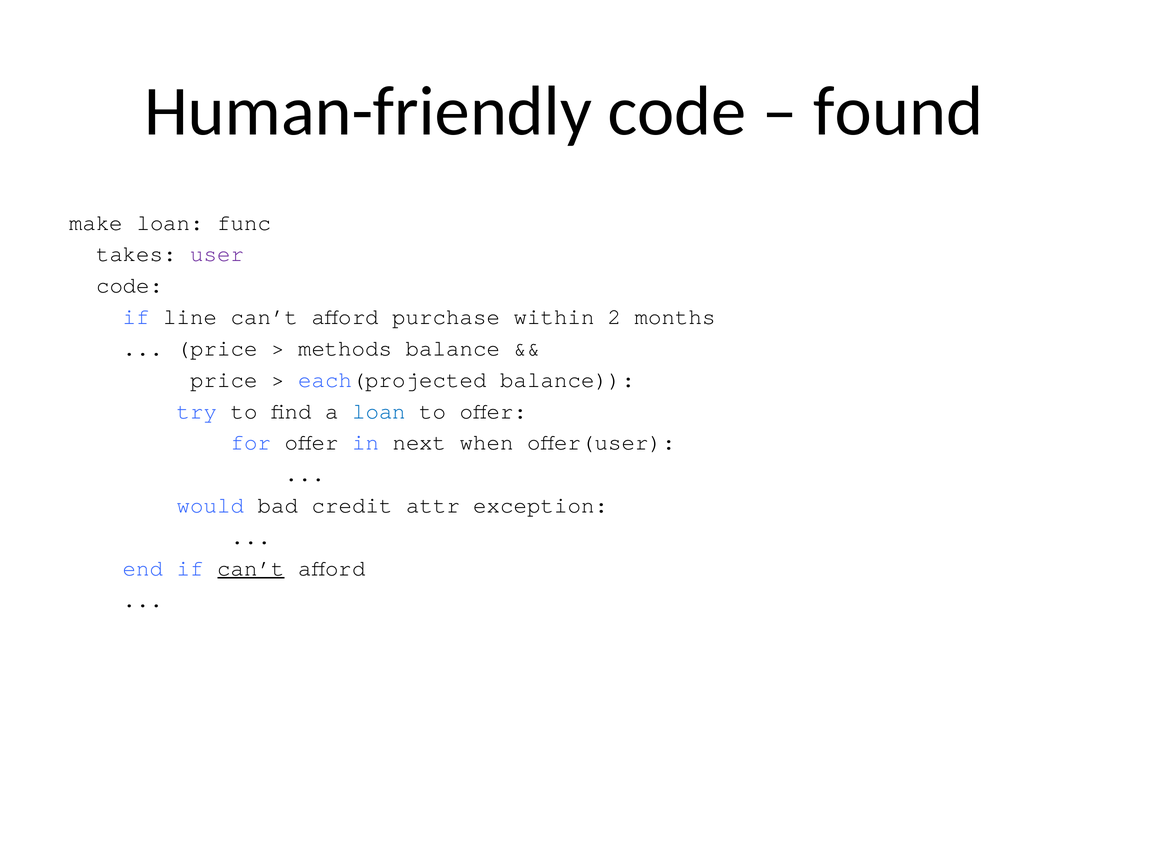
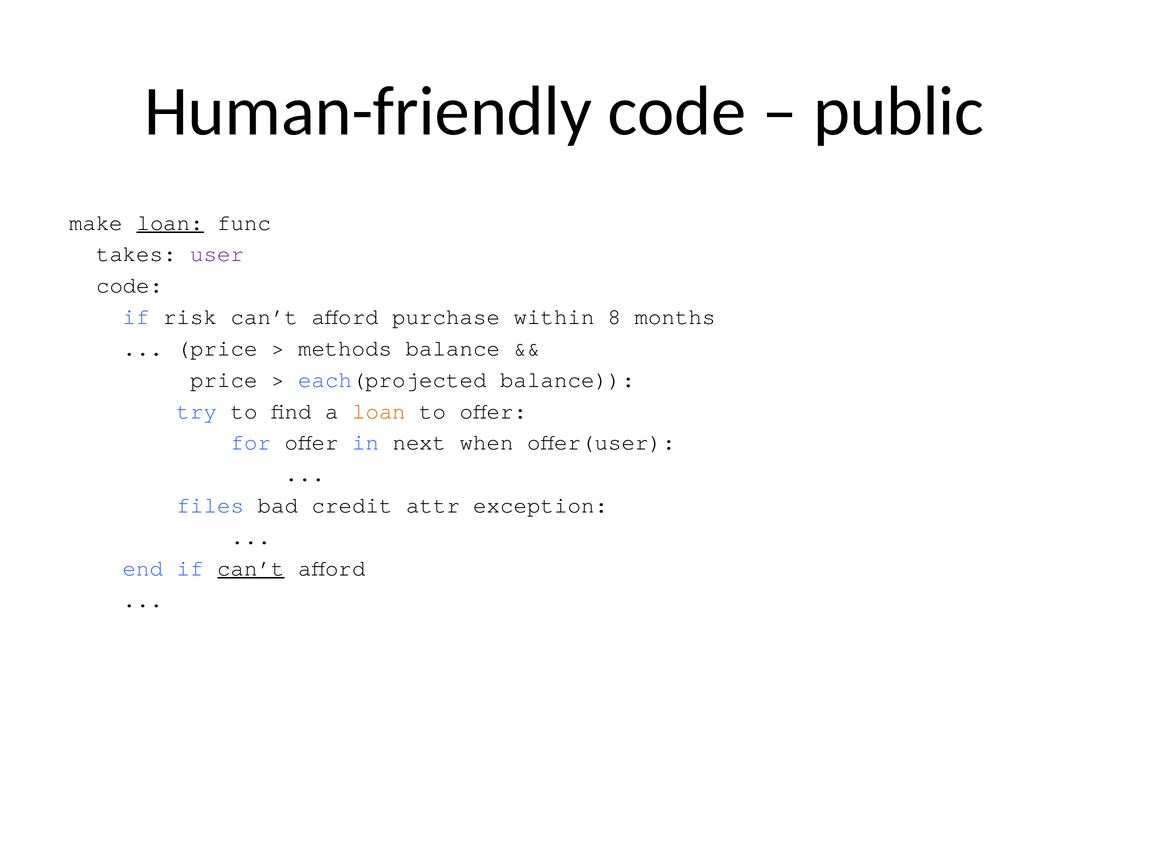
found: found -> public
loan at (170, 223) underline: none -> present
line: line -> risk
2: 2 -> 8
loan at (379, 411) colour: blue -> orange
would: would -> files
